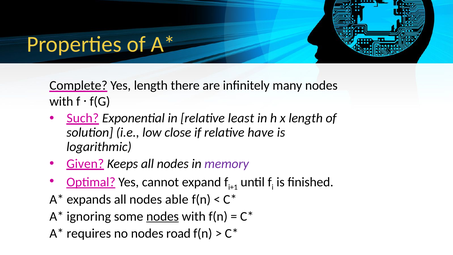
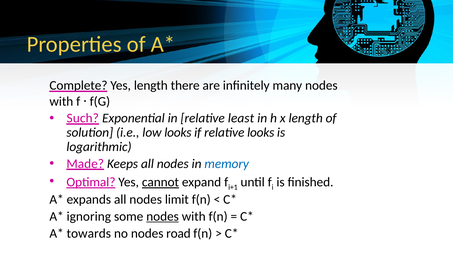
low close: close -> looks
relative have: have -> looks
Given: Given -> Made
memory colour: purple -> blue
cannot underline: none -> present
able: able -> limit
requires: requires -> towards
